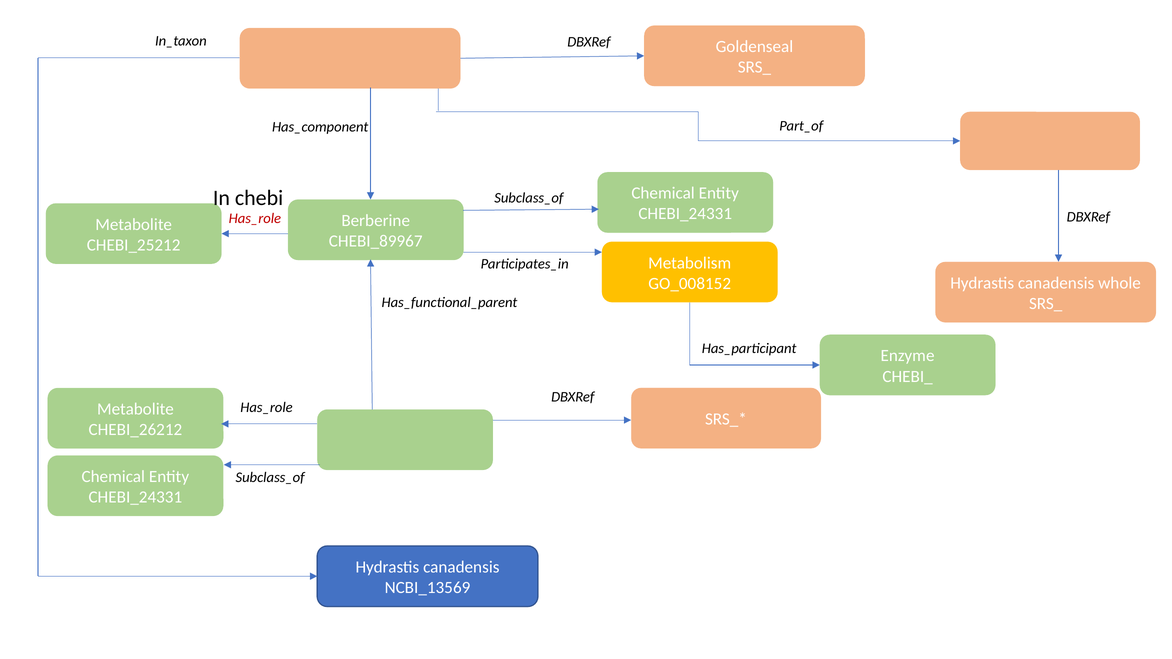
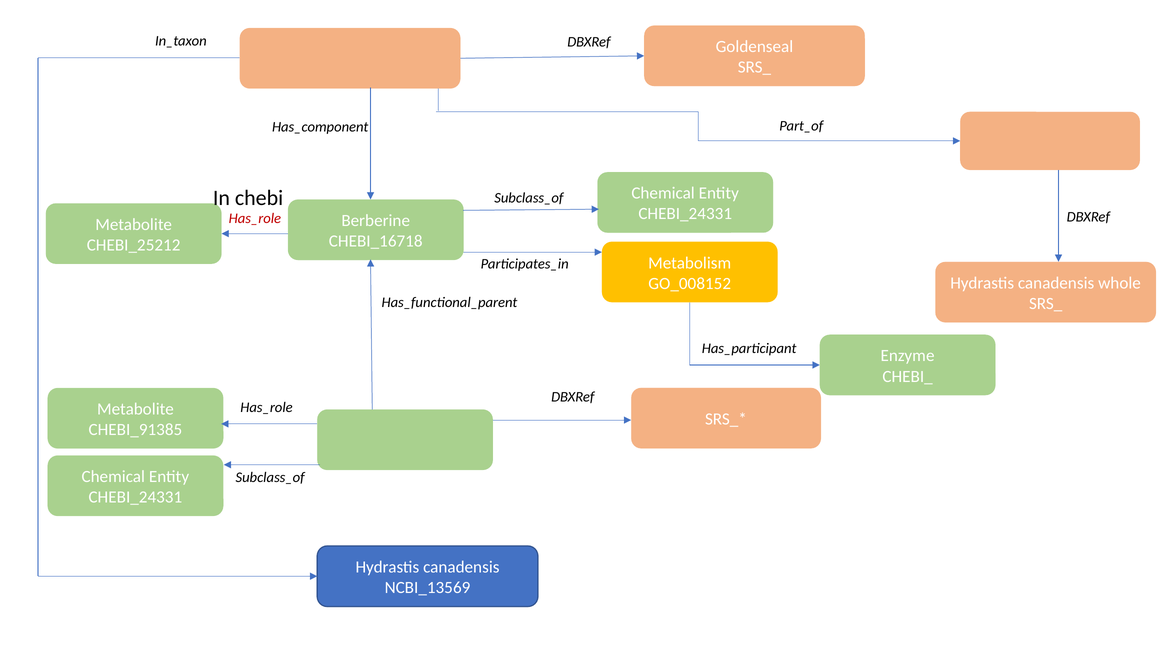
CHEBI_89967: CHEBI_89967 -> CHEBI_16718
CHEBI_26212: CHEBI_26212 -> CHEBI_91385
